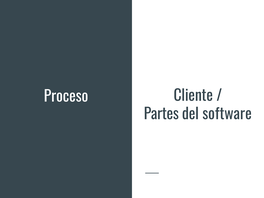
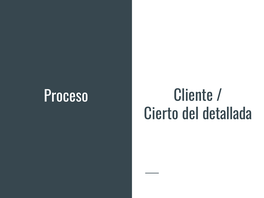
Partes: Partes -> Cierto
software: software -> detallada
